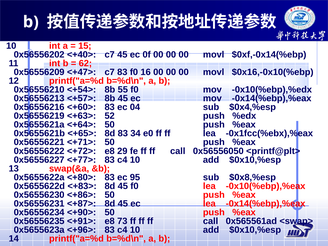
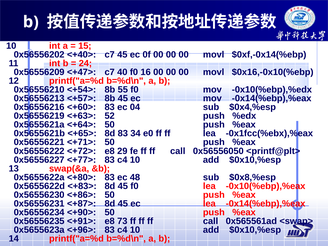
62: 62 -> 24
c7 83: 83 -> 40
95: 95 -> 48
